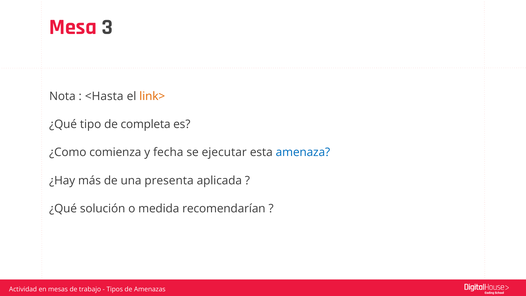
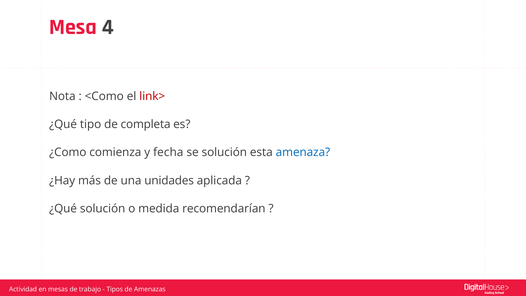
3: 3 -> 4
<Hasta: <Hasta -> <Como
link> colour: orange -> red
se ejecutar: ejecutar -> solución
presenta: presenta -> unidades
